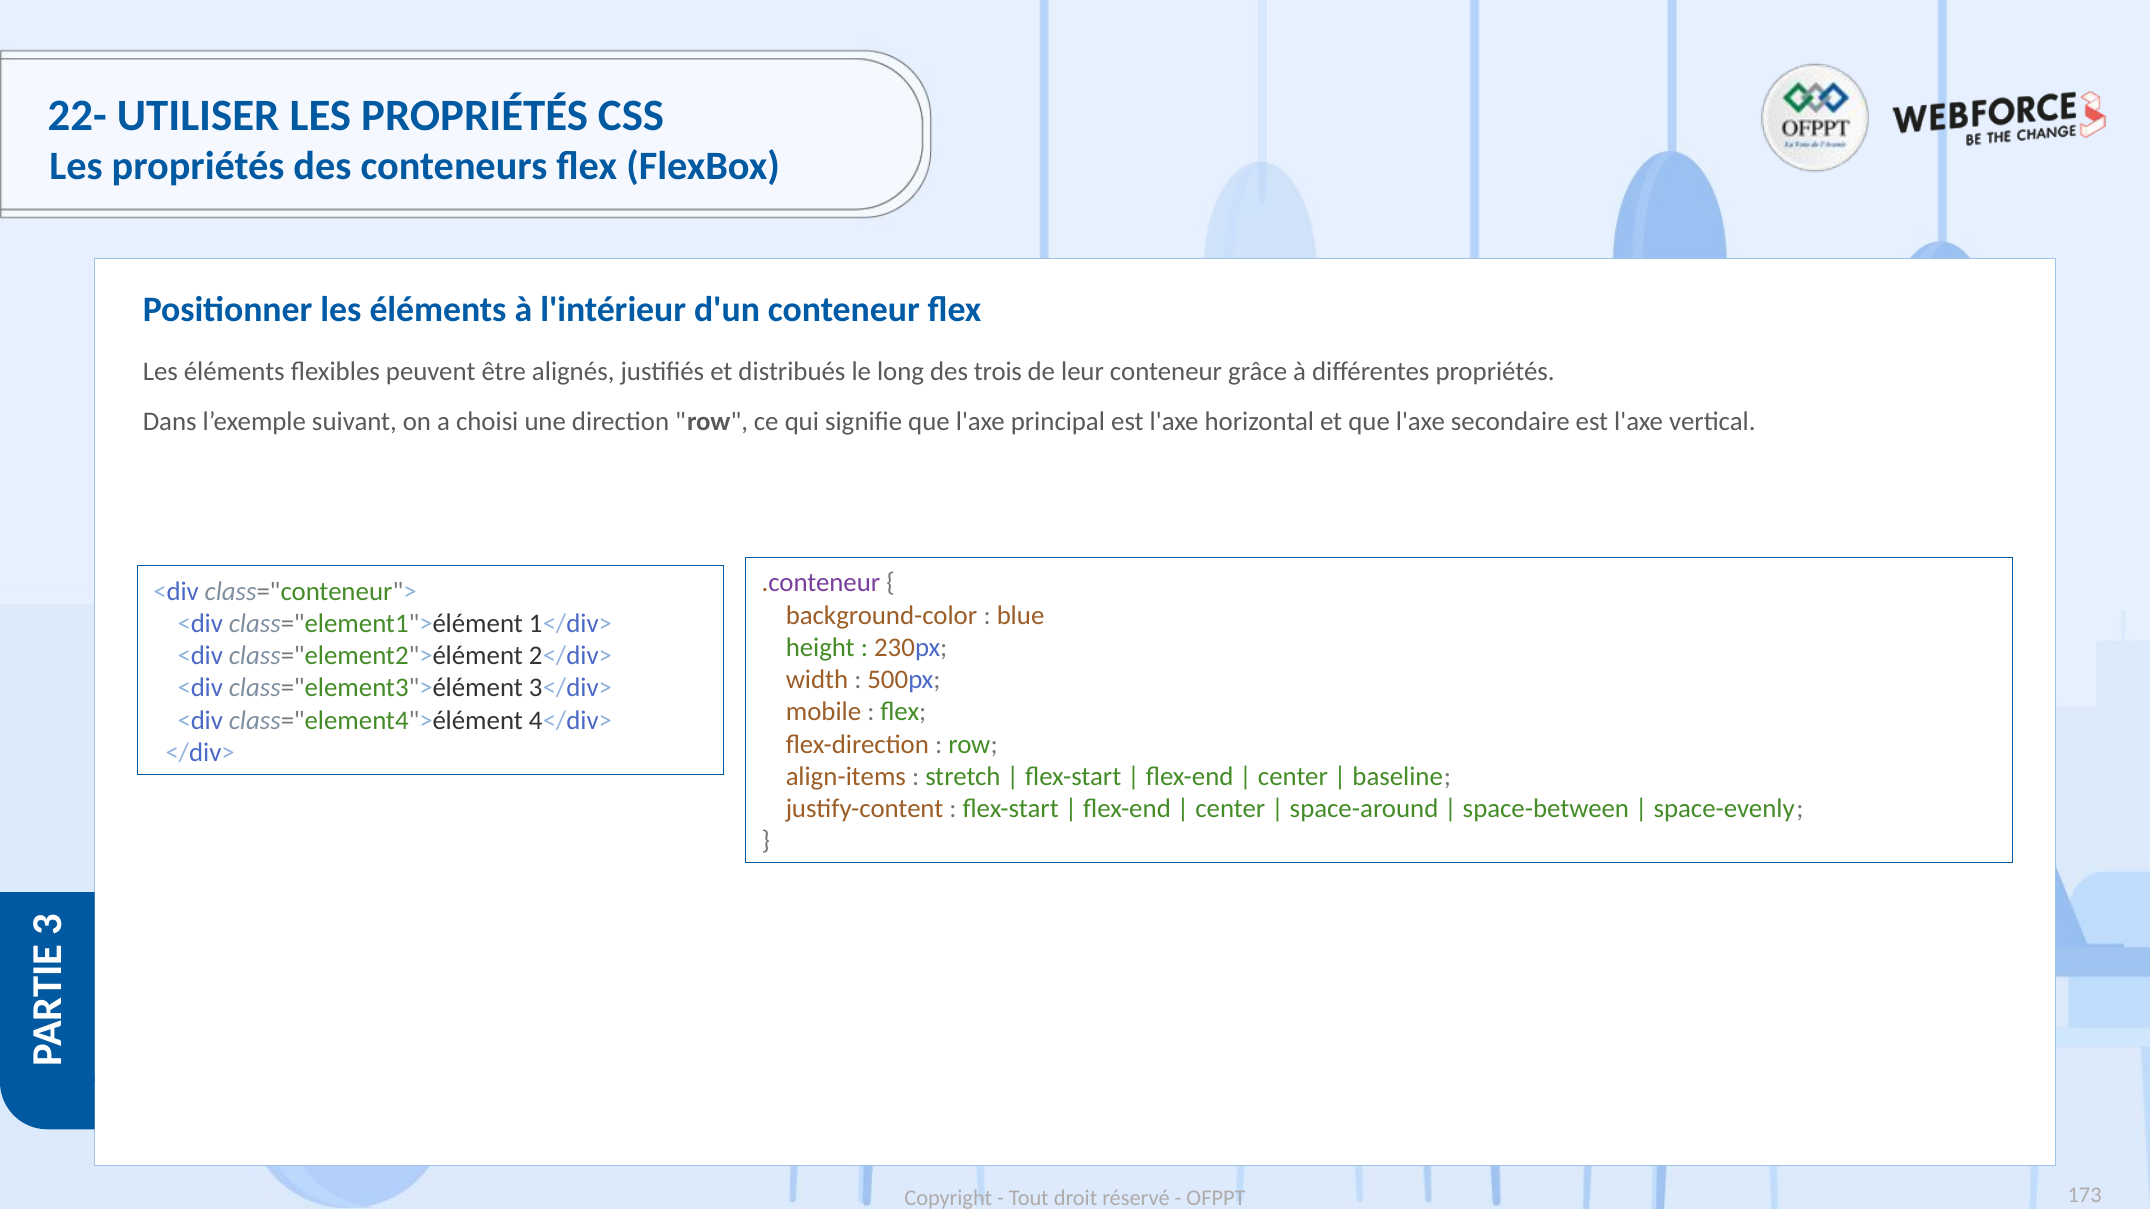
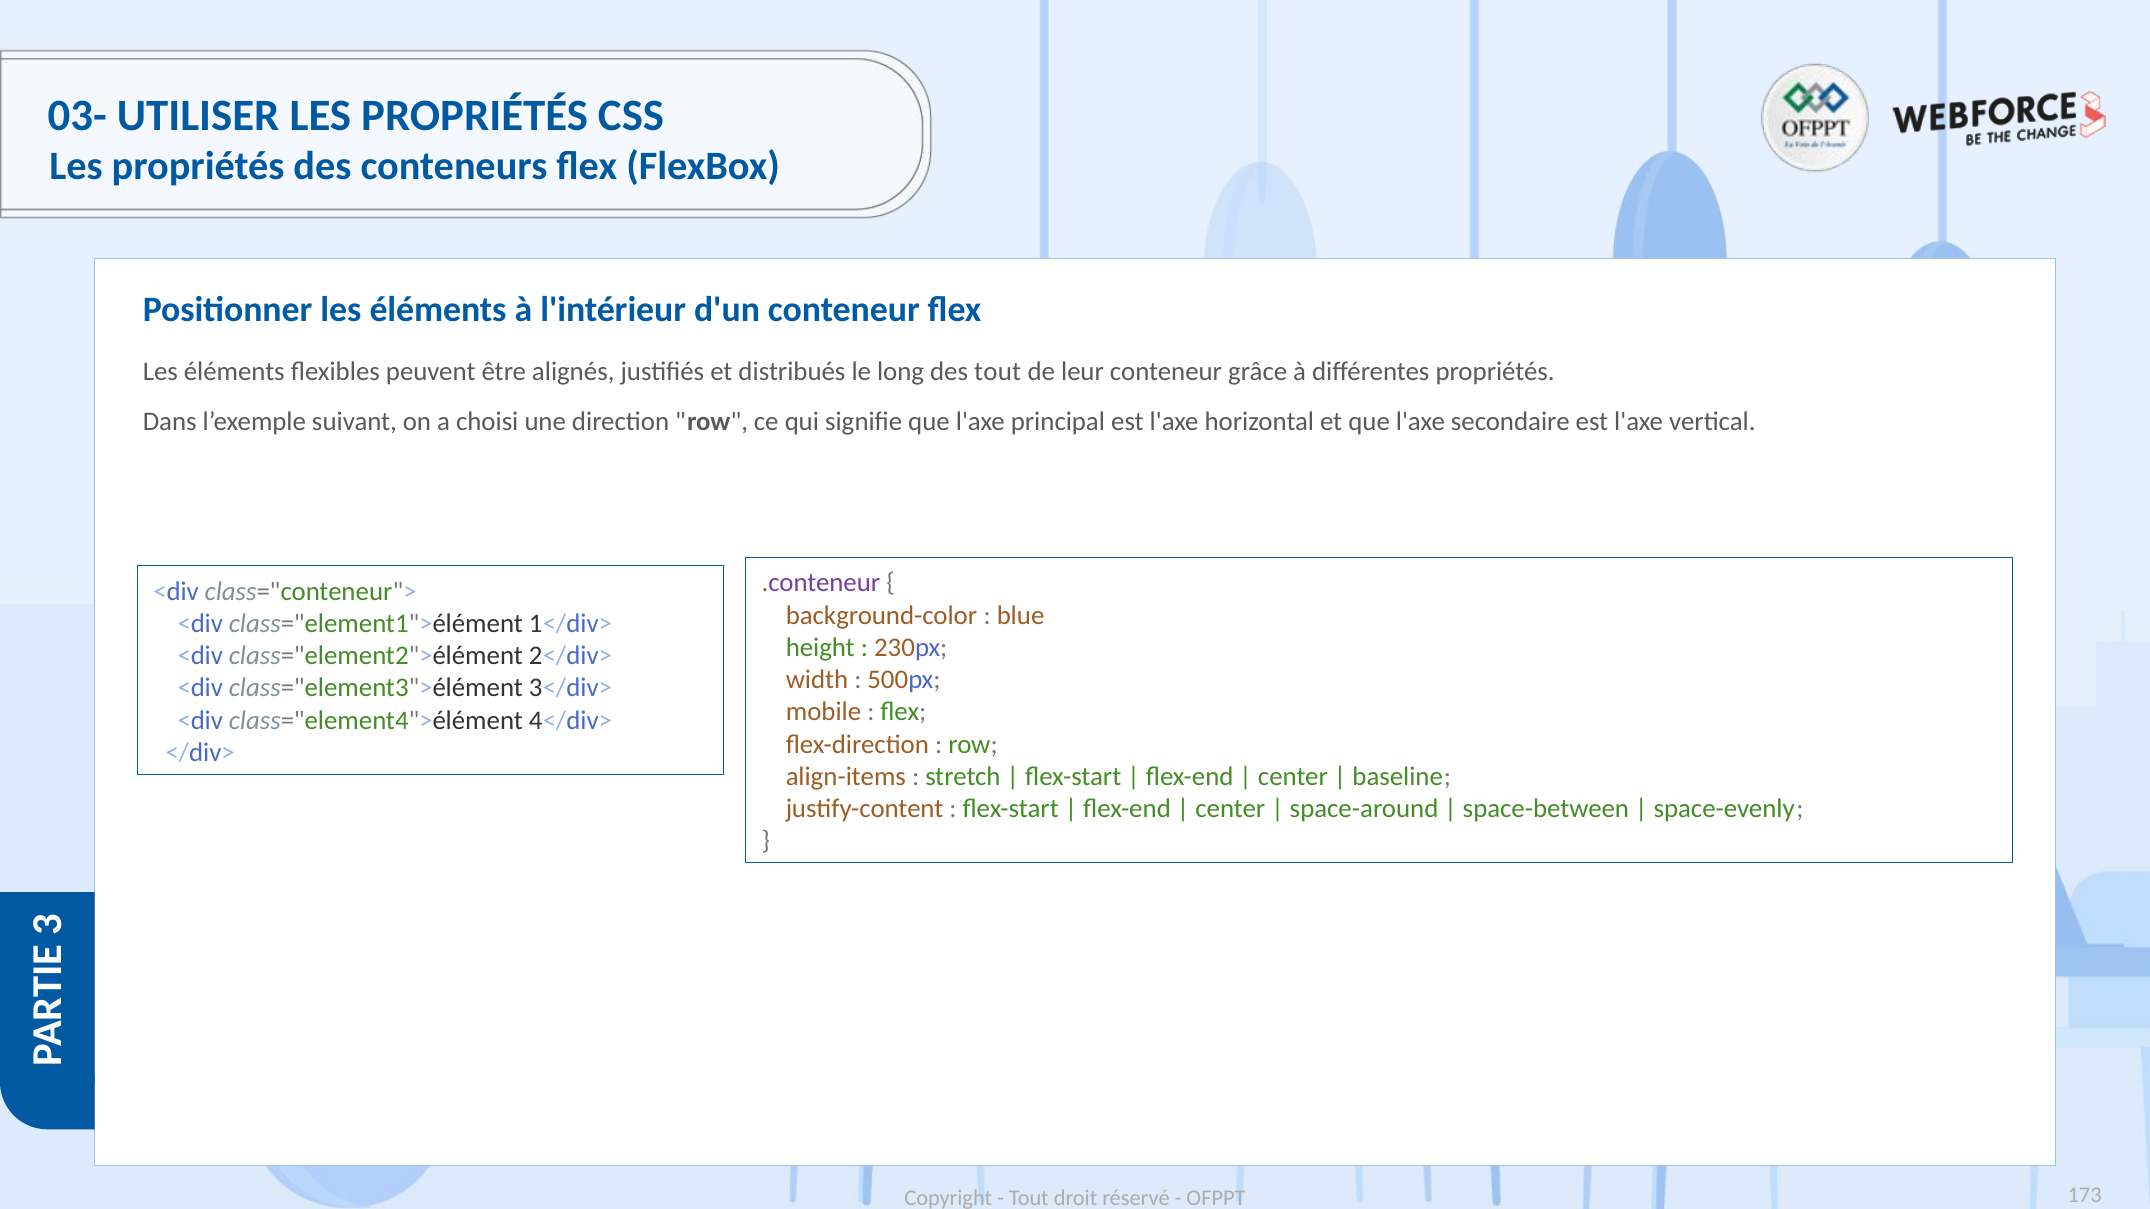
22-: 22- -> 03-
des trois: trois -> tout
